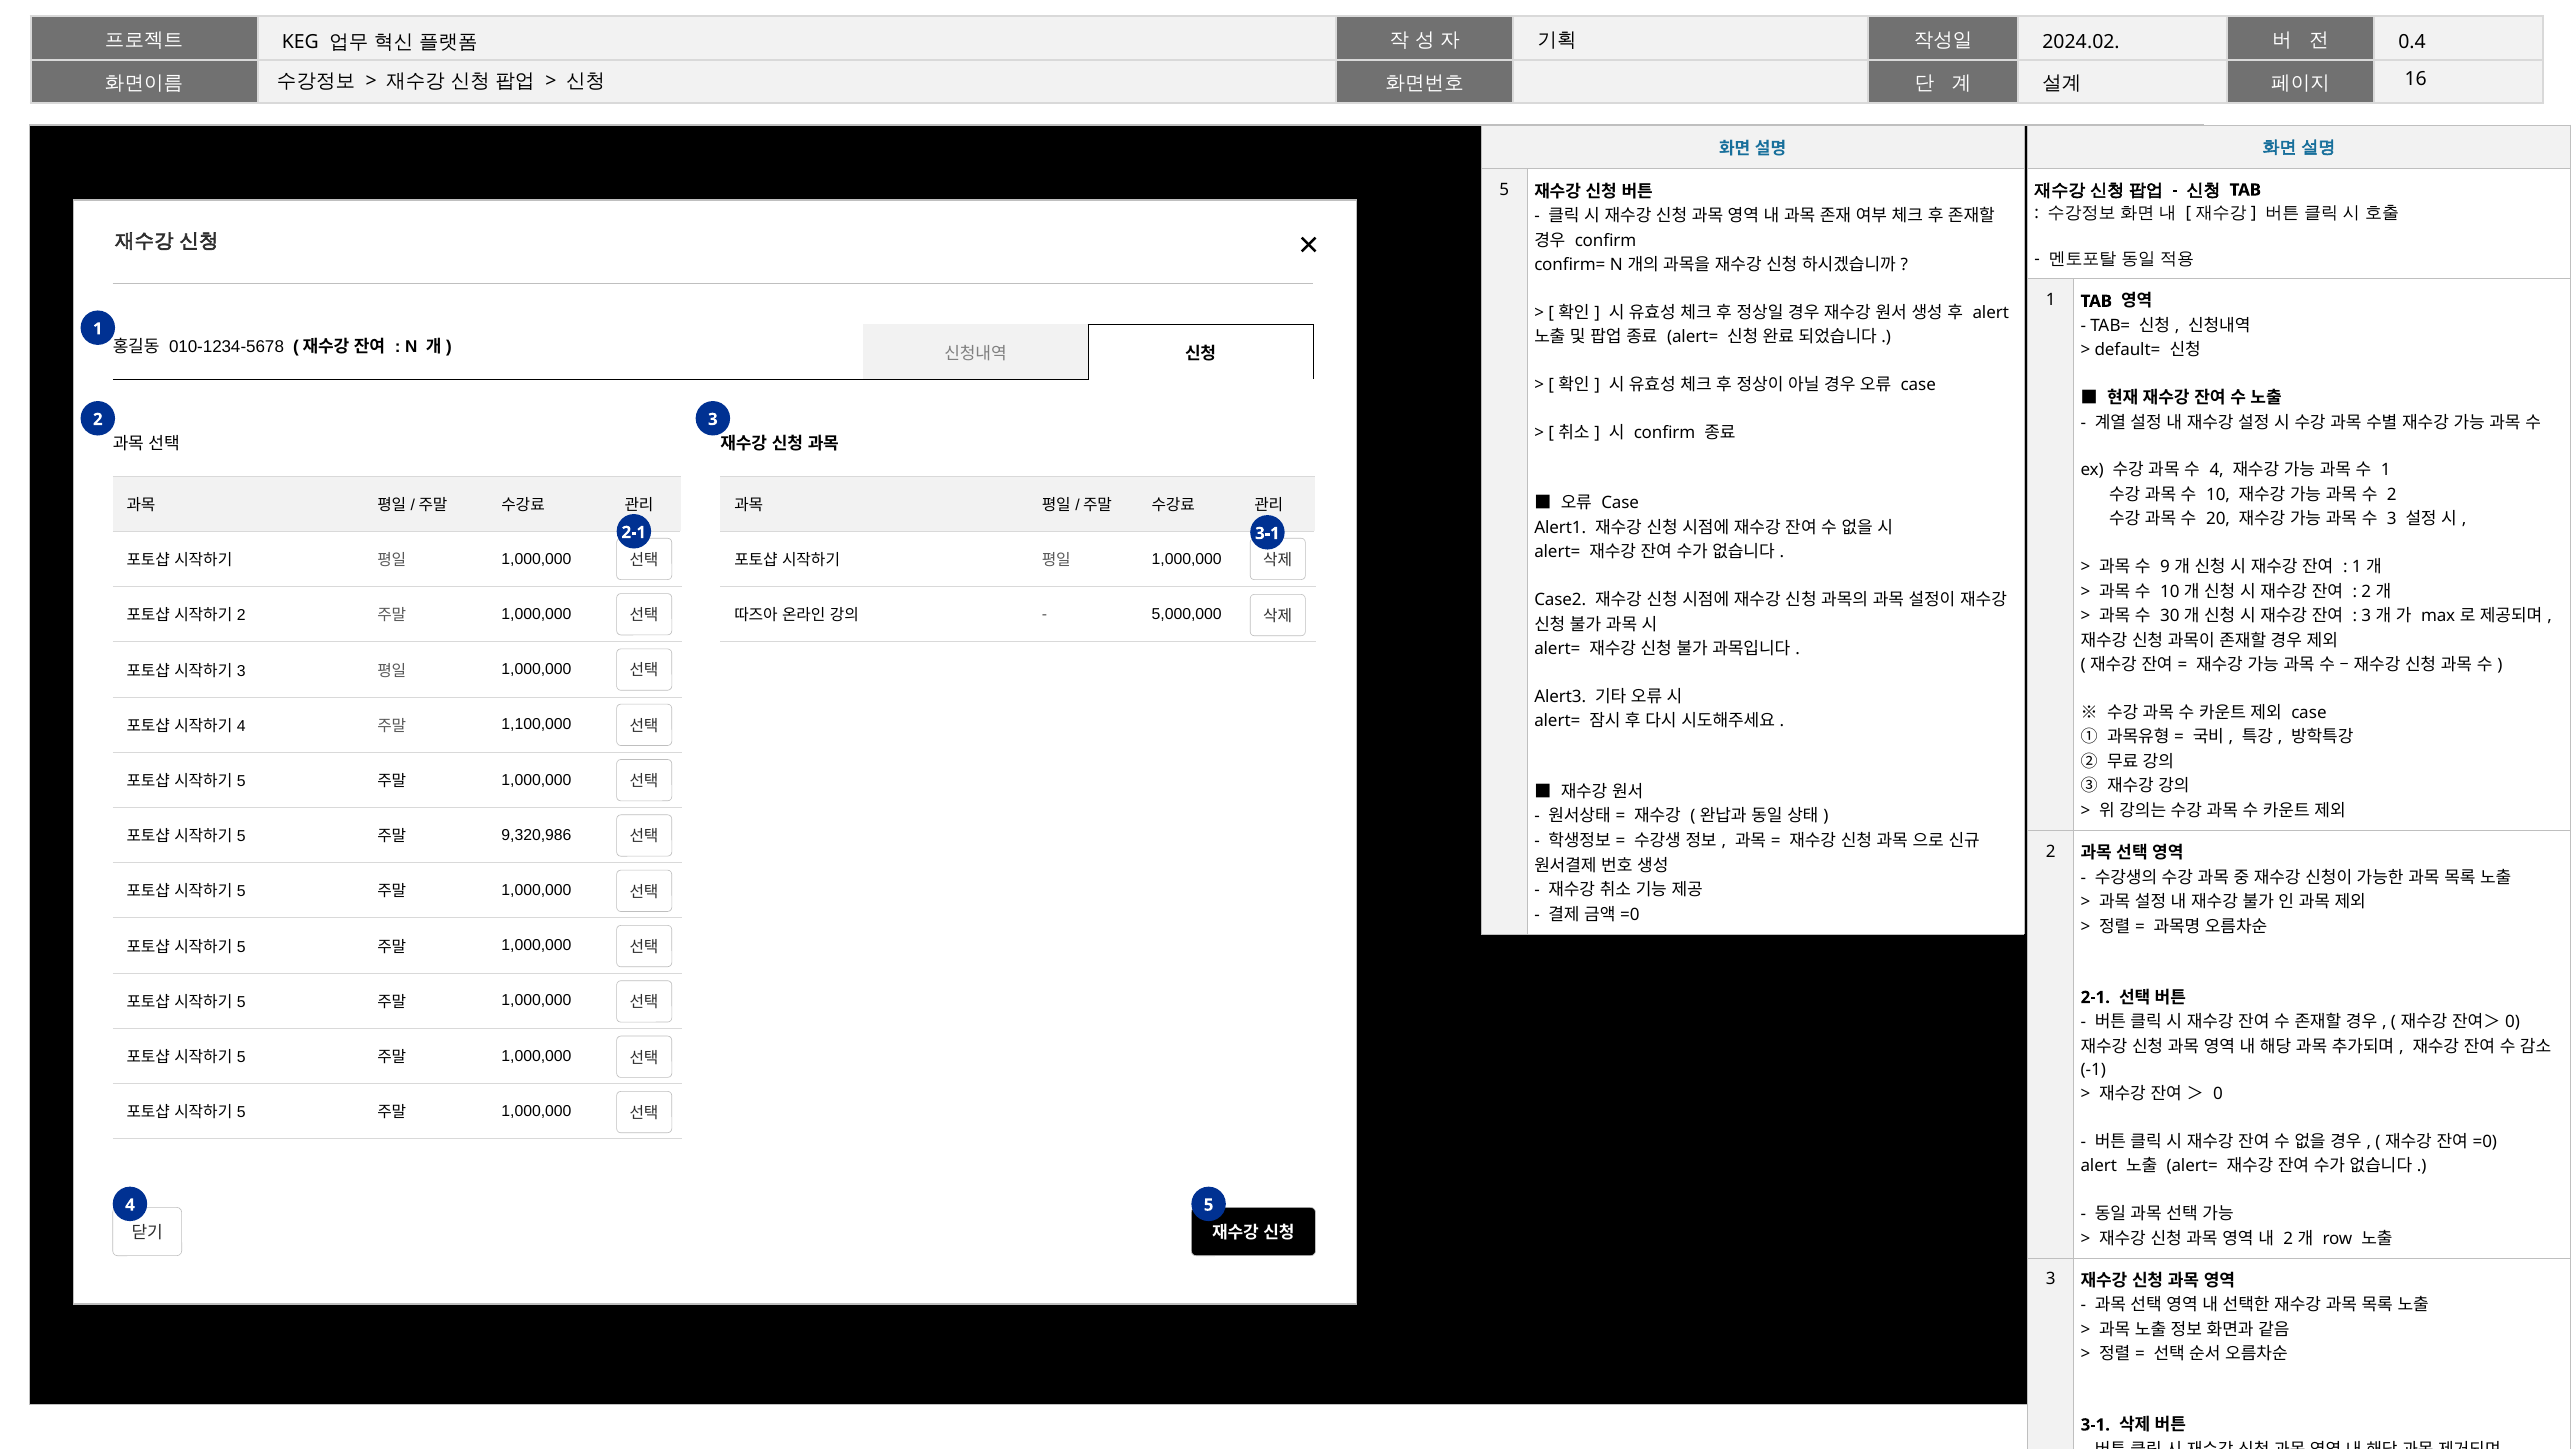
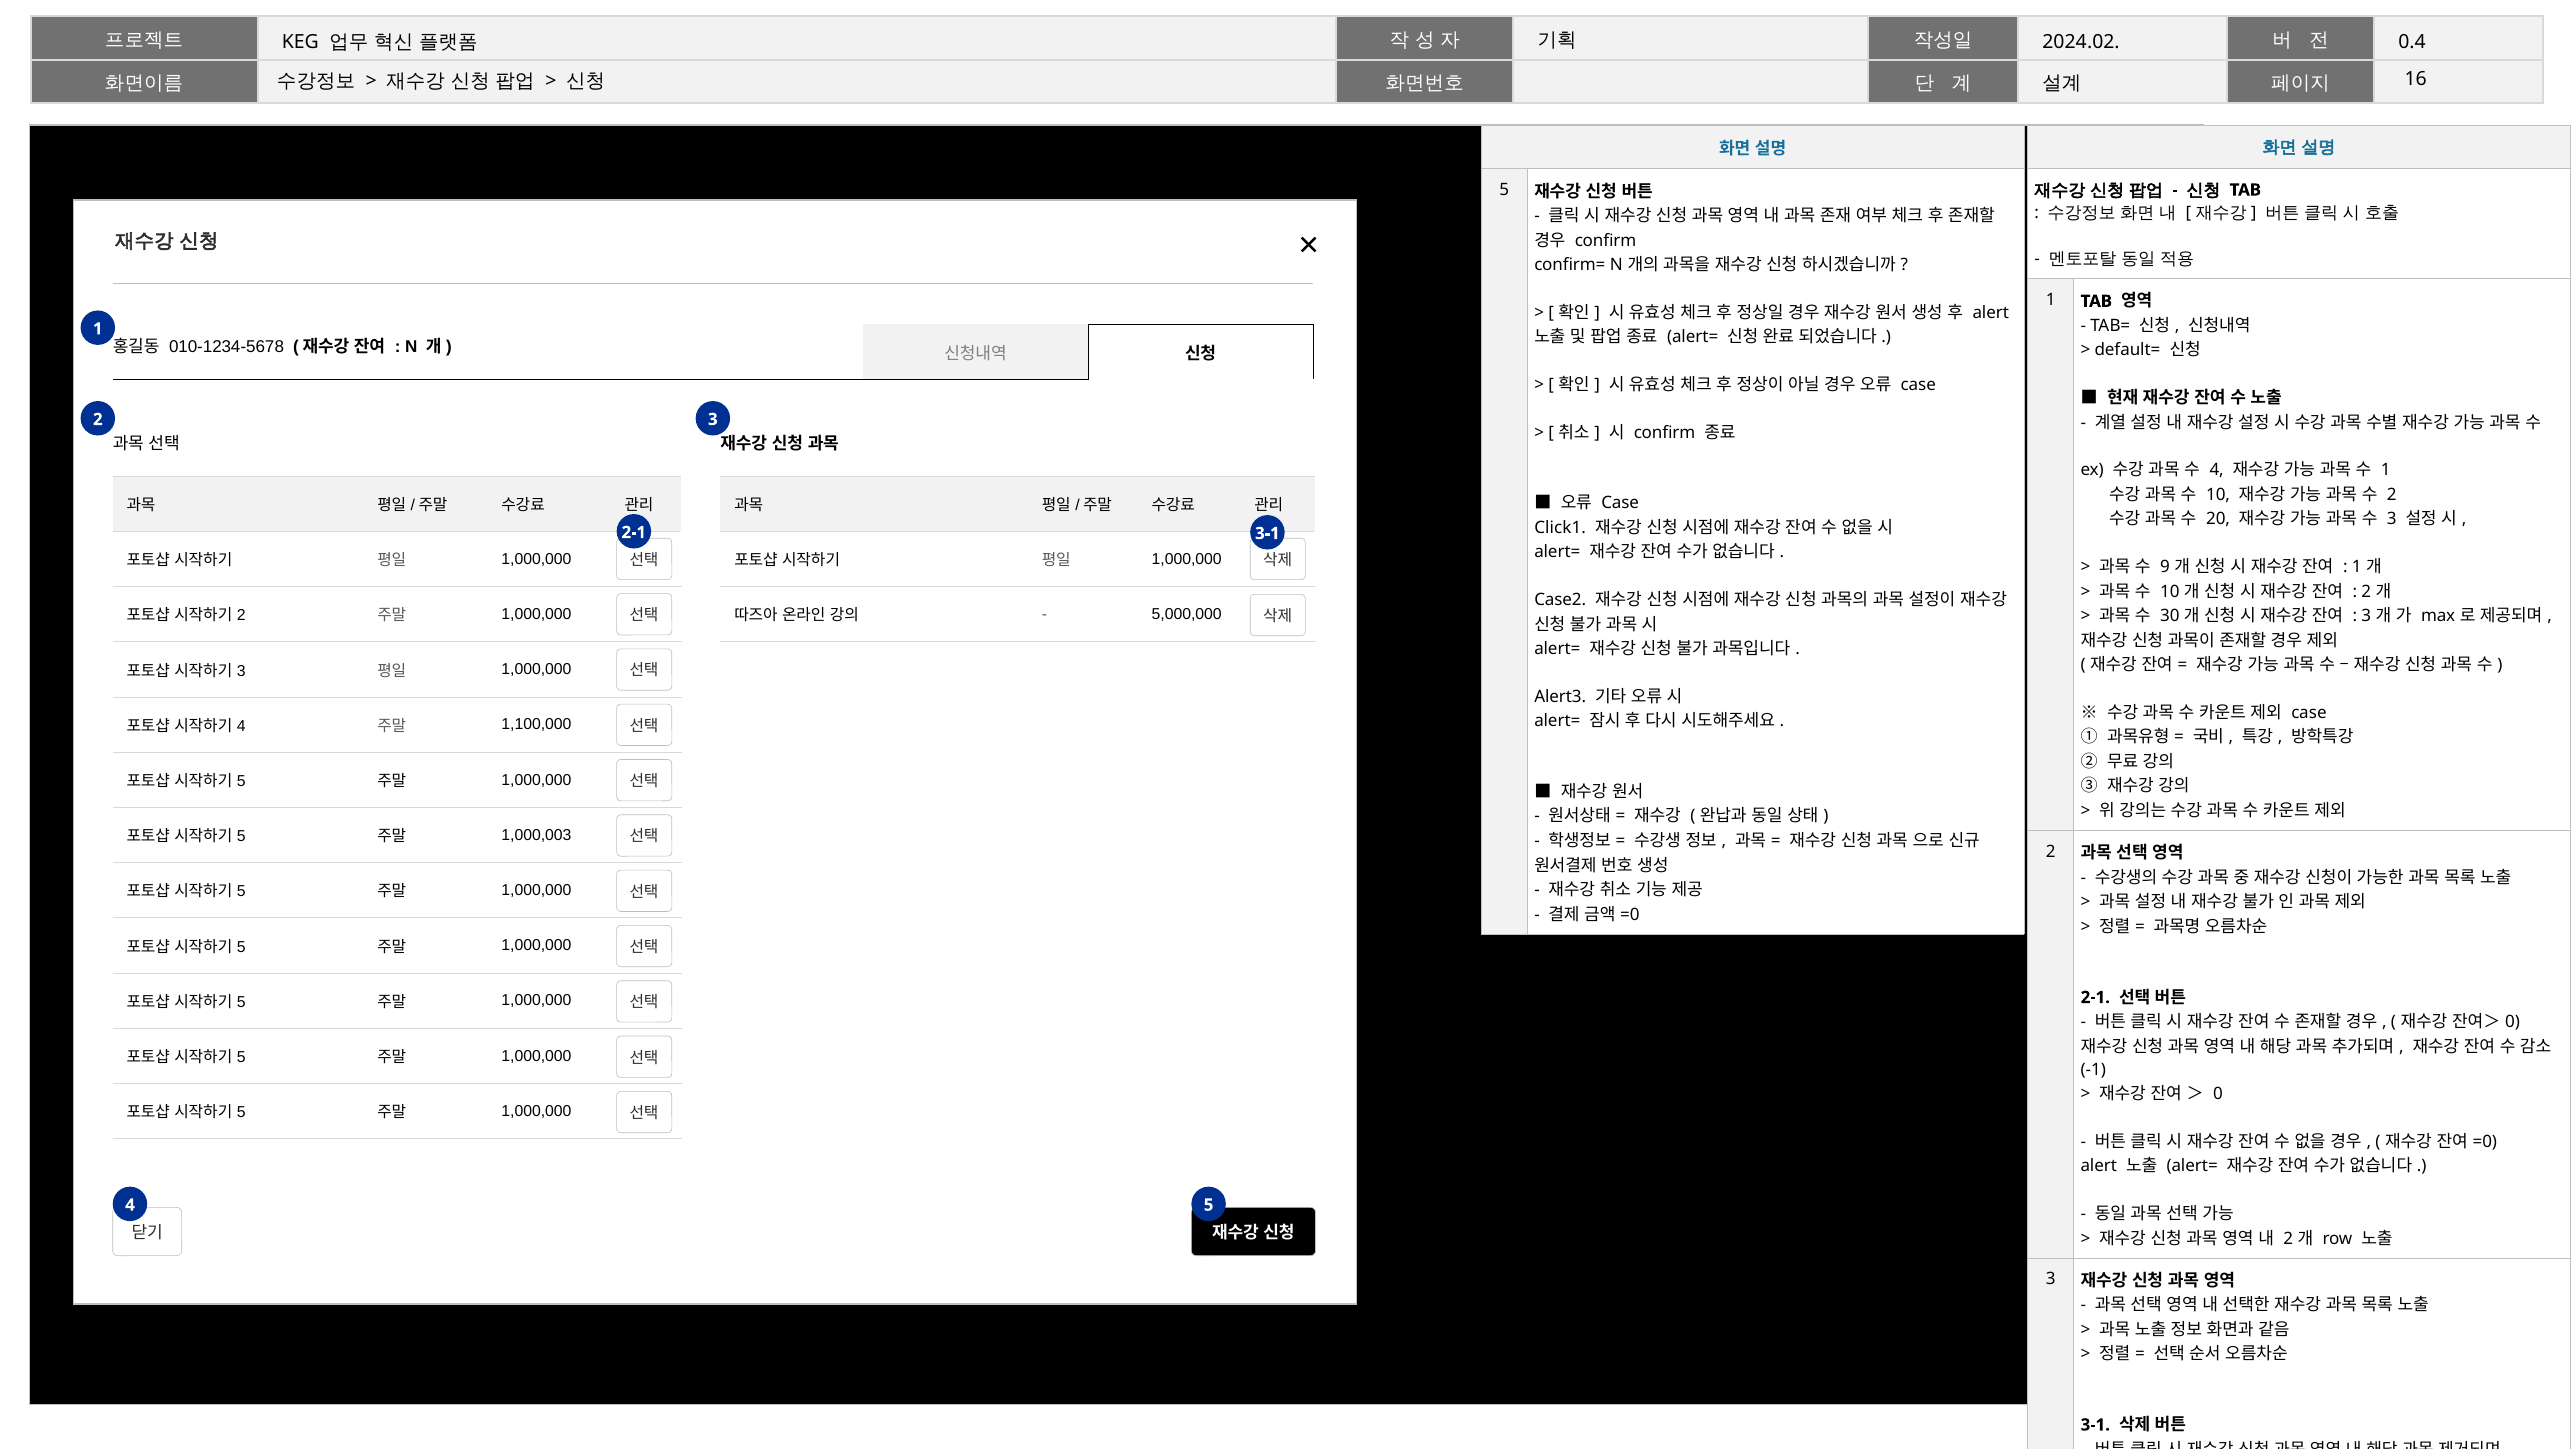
Alert1: Alert1 -> Click1
9,320,986: 9,320,986 -> 1,000,003
